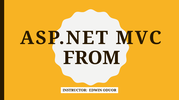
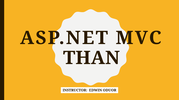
FROM: FROM -> THAN
